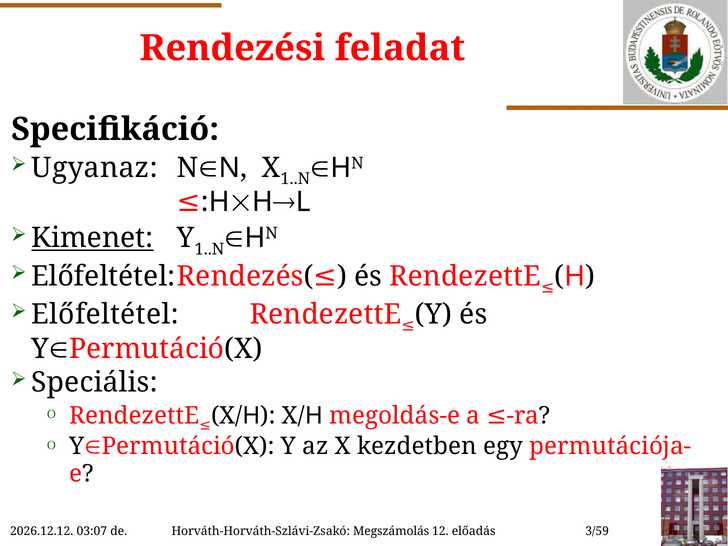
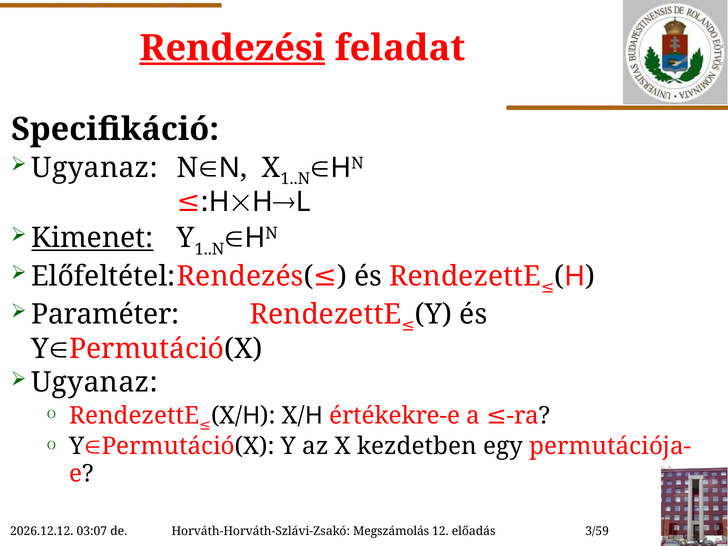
Rendezési underline: none -> present
Előfeltétel: Előfeltétel -> Paraméter
Speciális at (95, 382): Speciális -> Ugyanaz
megoldás-e: megoldás-e -> értékekre-e
